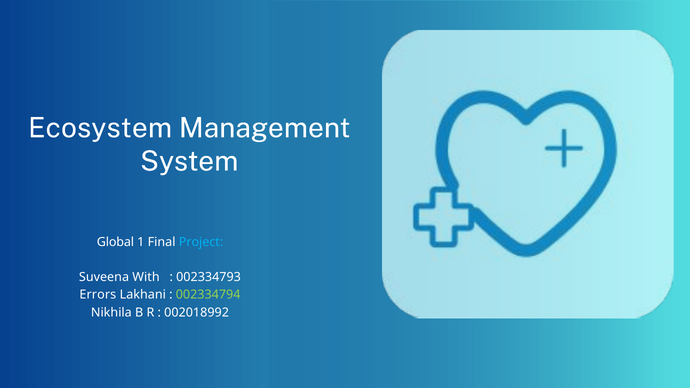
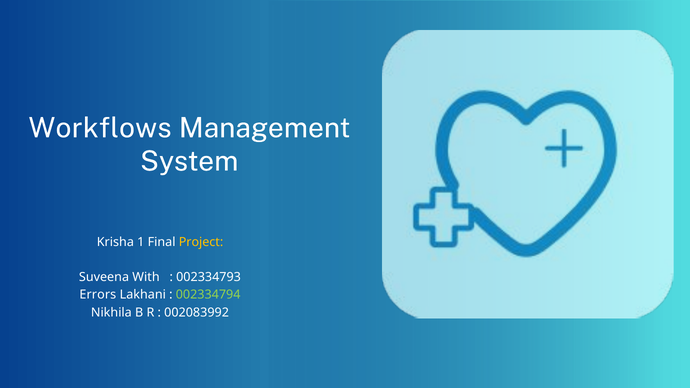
Ecosystem: Ecosystem -> Workflows
Global: Global -> Krisha
Project colour: light blue -> yellow
002018992: 002018992 -> 002083992
